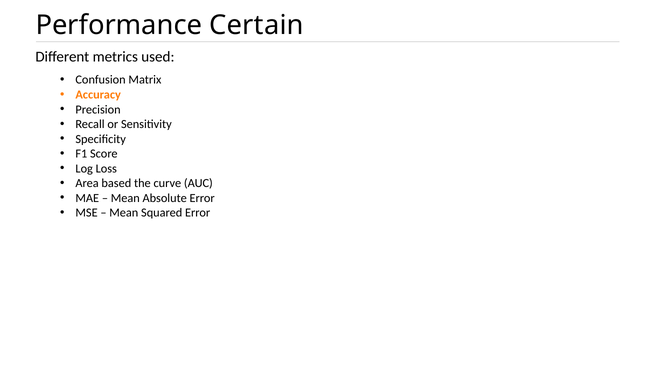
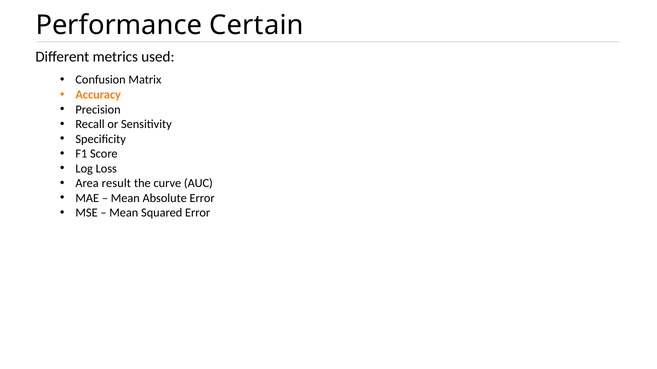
based: based -> result
